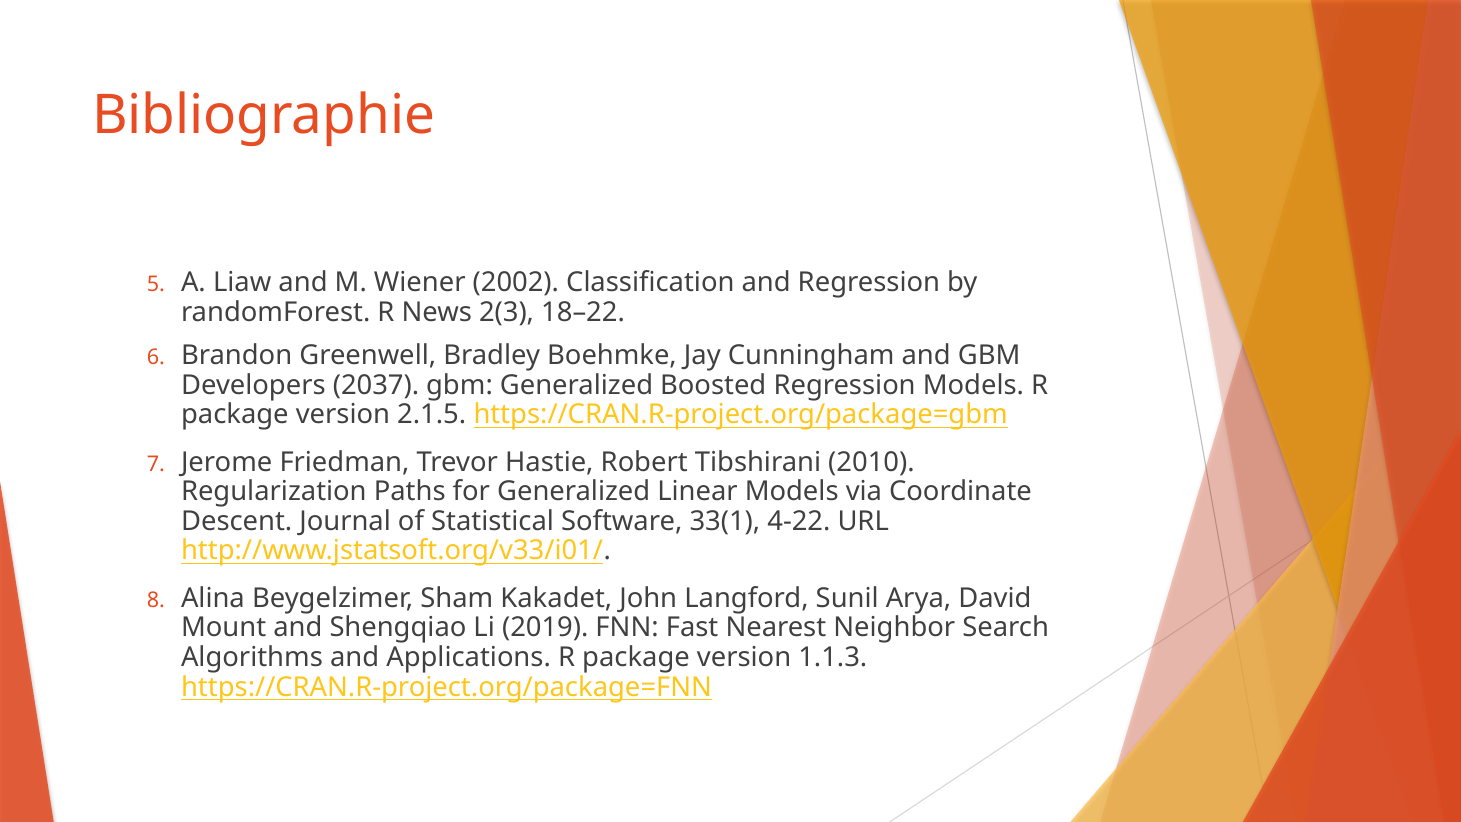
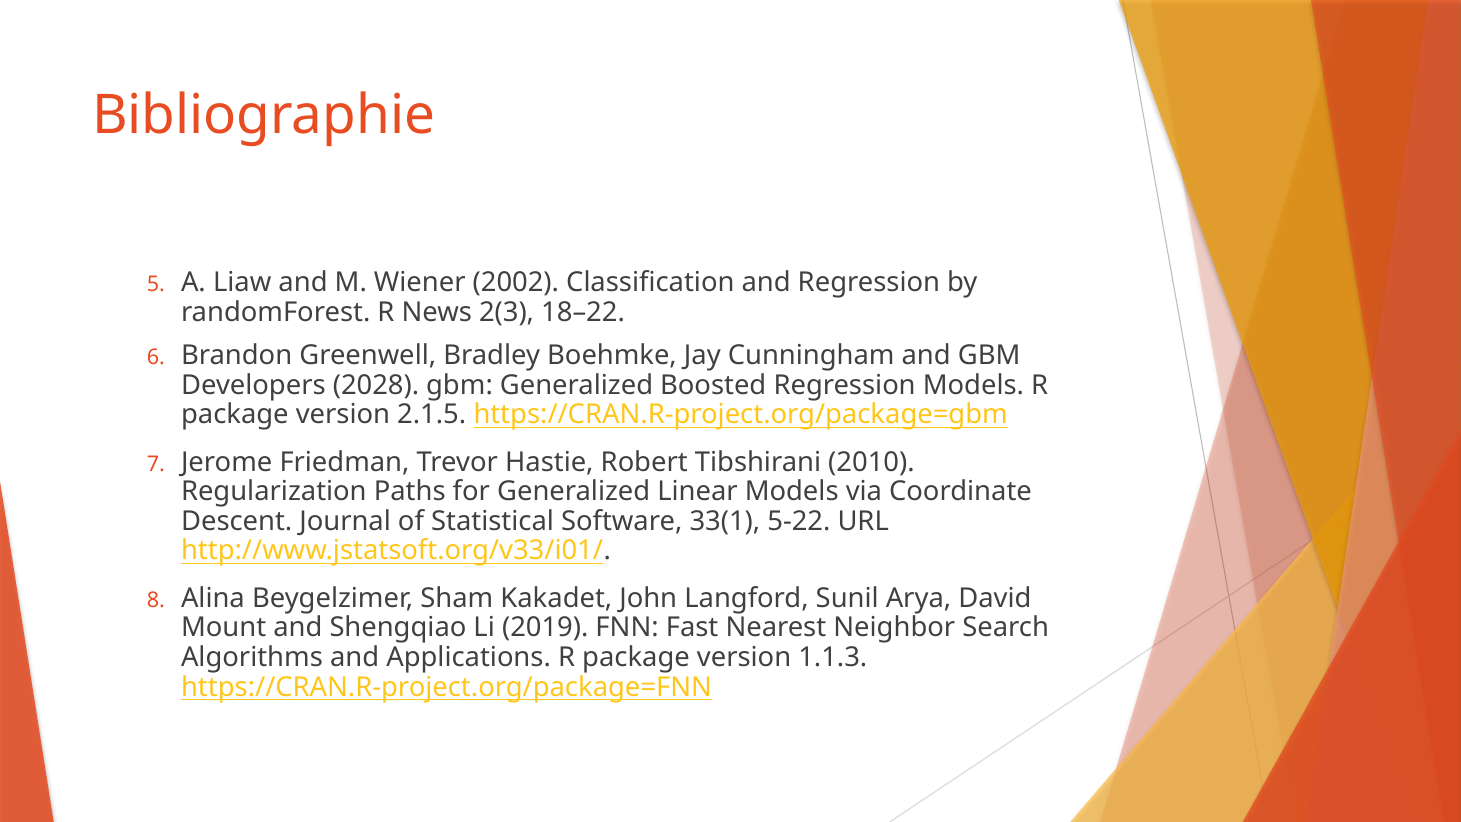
2037: 2037 -> 2028
4-22: 4-22 -> 5-22
